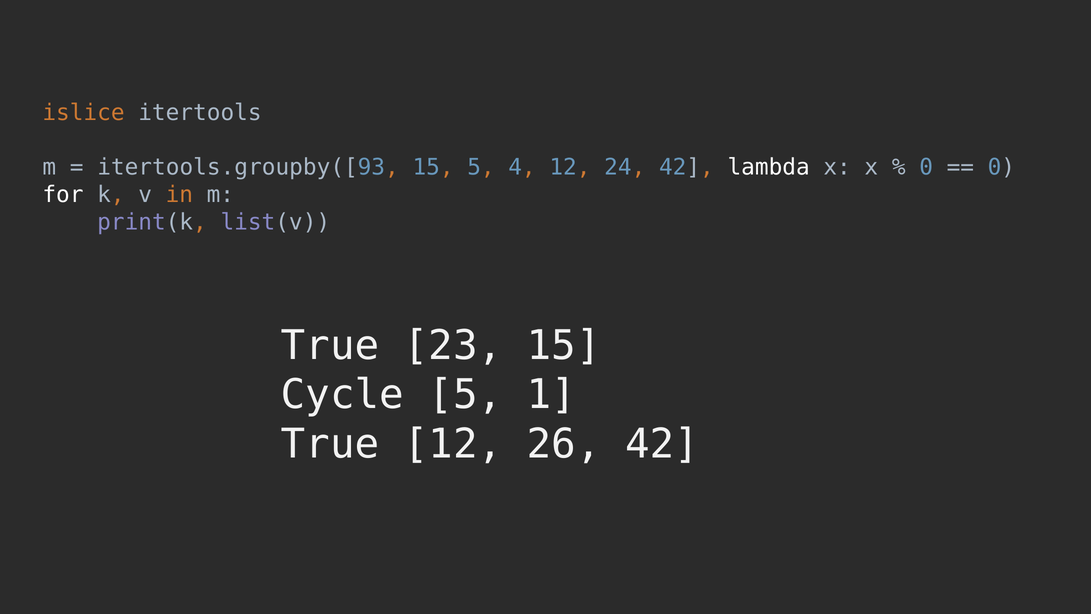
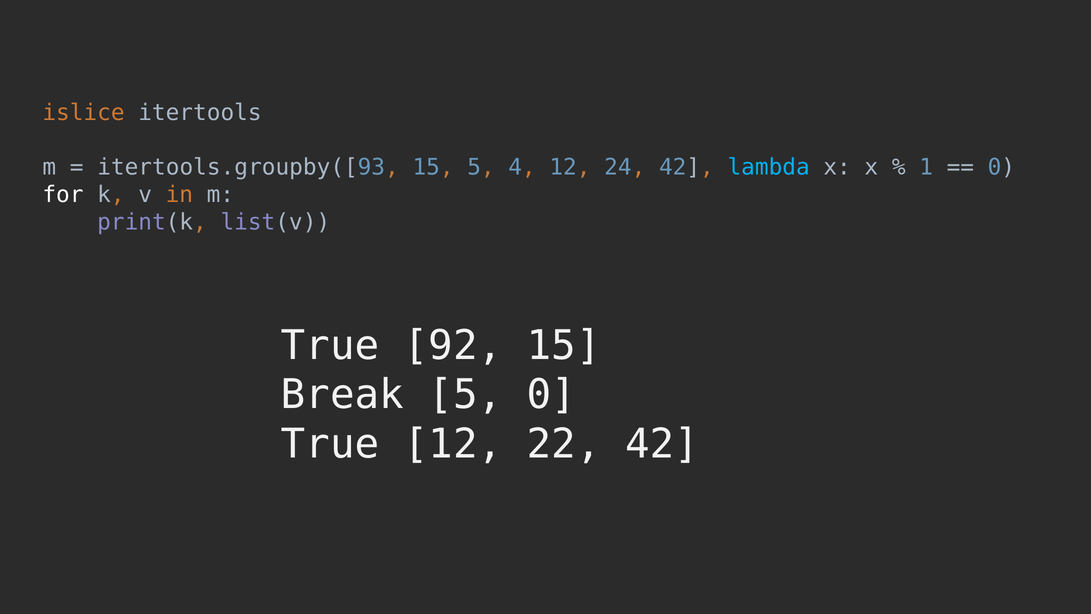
lambda colour: white -> light blue
0 at (926, 167): 0 -> 1
23: 23 -> 92
Cycle: Cycle -> Break
5 1: 1 -> 0
26: 26 -> 22
